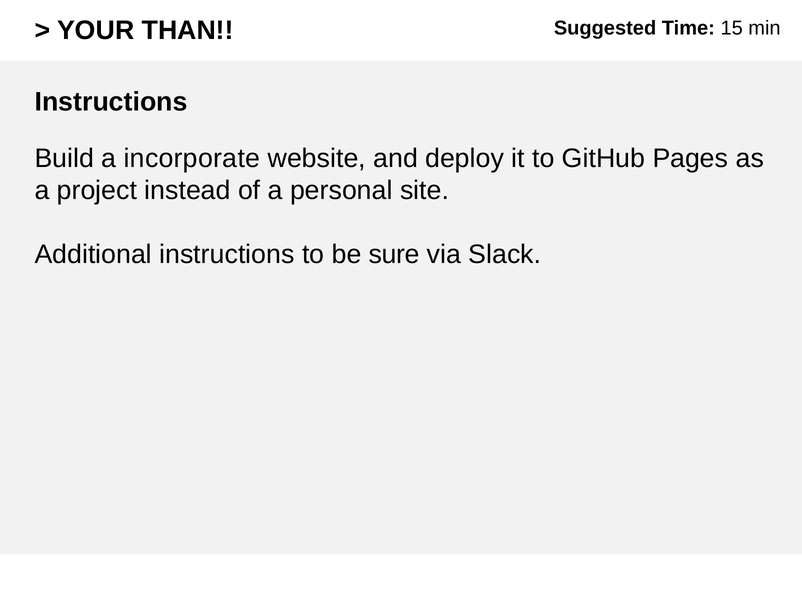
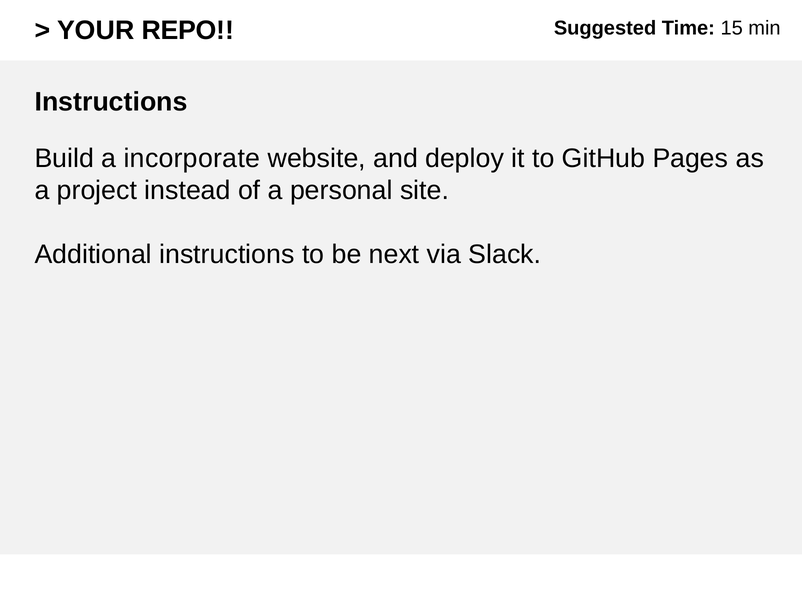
THAN: THAN -> REPO
sure: sure -> next
